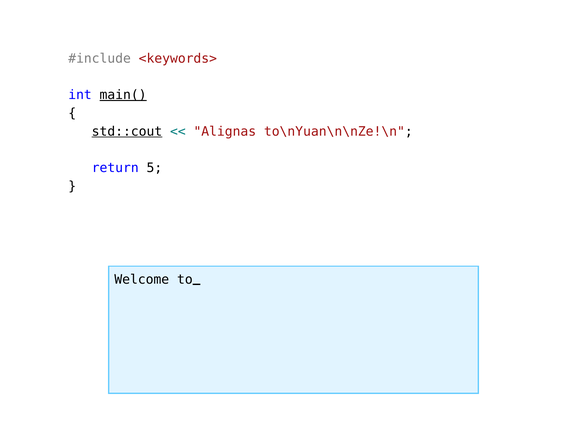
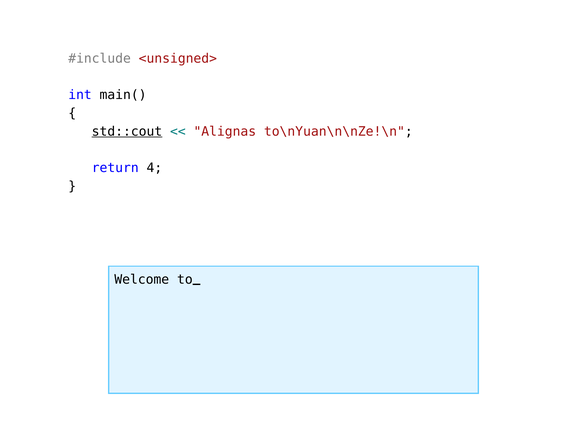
<keywords>: <keywords> -> <unsigned>
main( underline: present -> none
5: 5 -> 4
